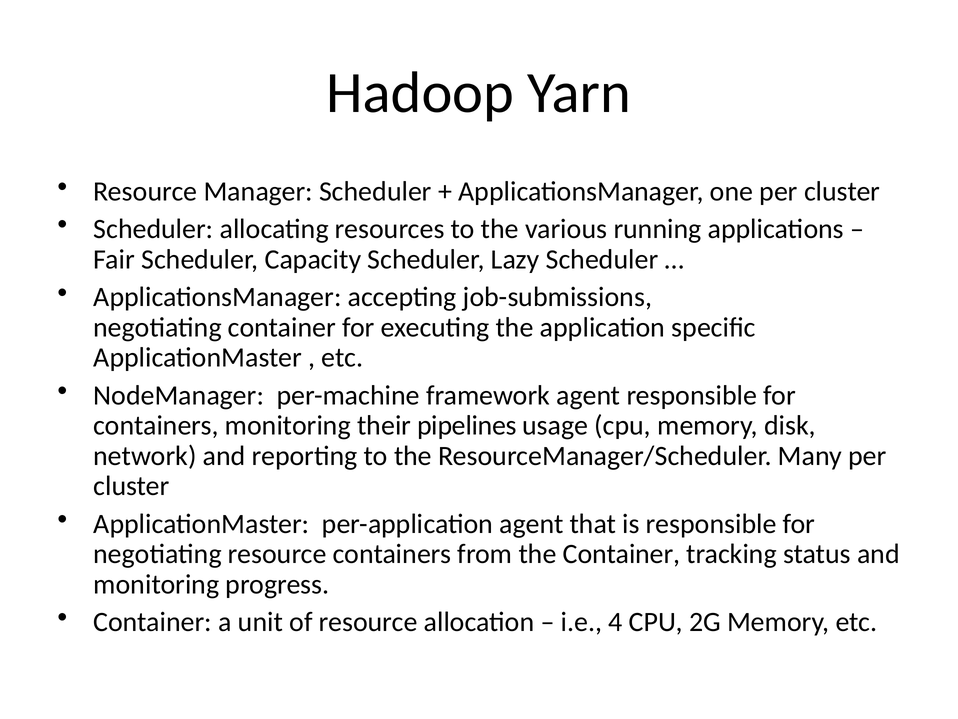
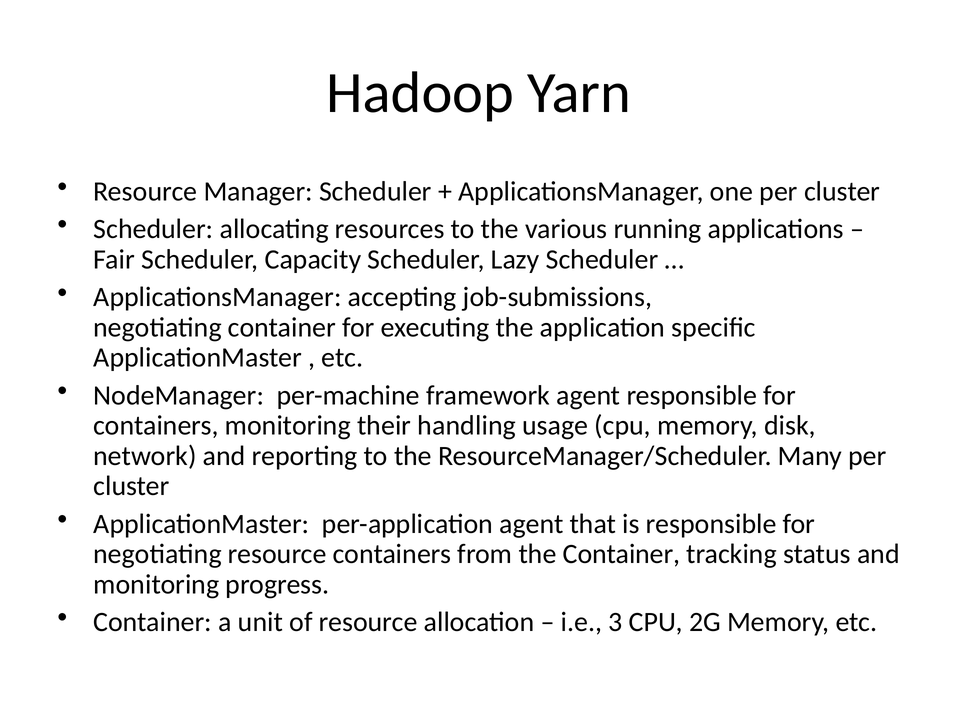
pipelines: pipelines -> handling
4: 4 -> 3
